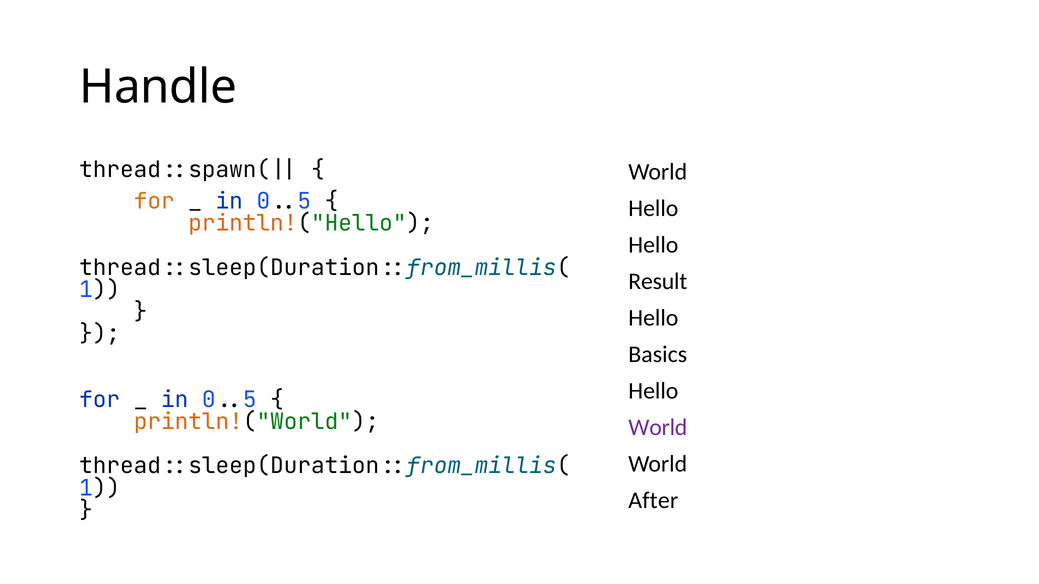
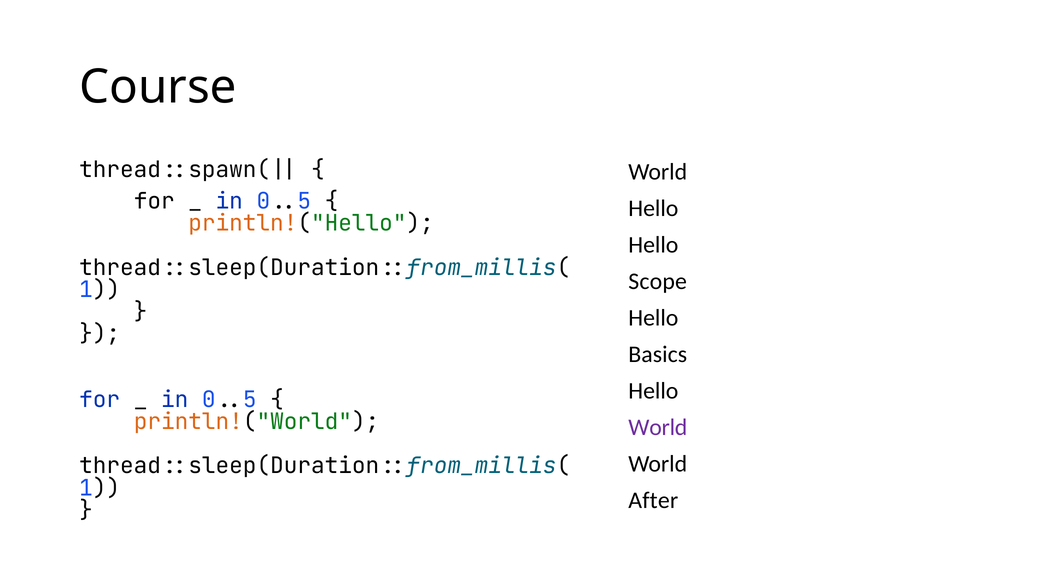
Handle: Handle -> Course
for at (154, 201) colour: orange -> black
Result: Result -> Scope
